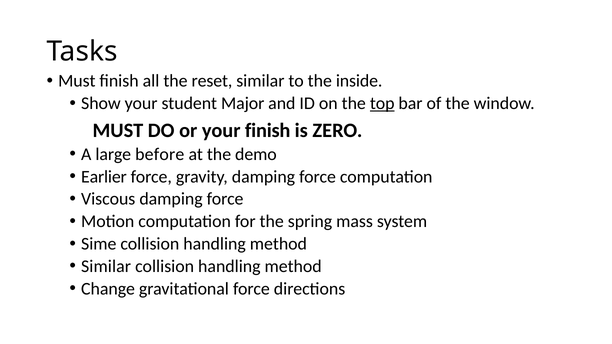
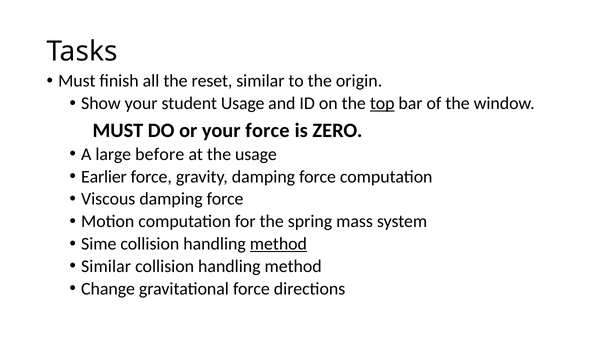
inside: inside -> origin
student Major: Major -> Usage
your finish: finish -> force
the demo: demo -> usage
method at (278, 244) underline: none -> present
